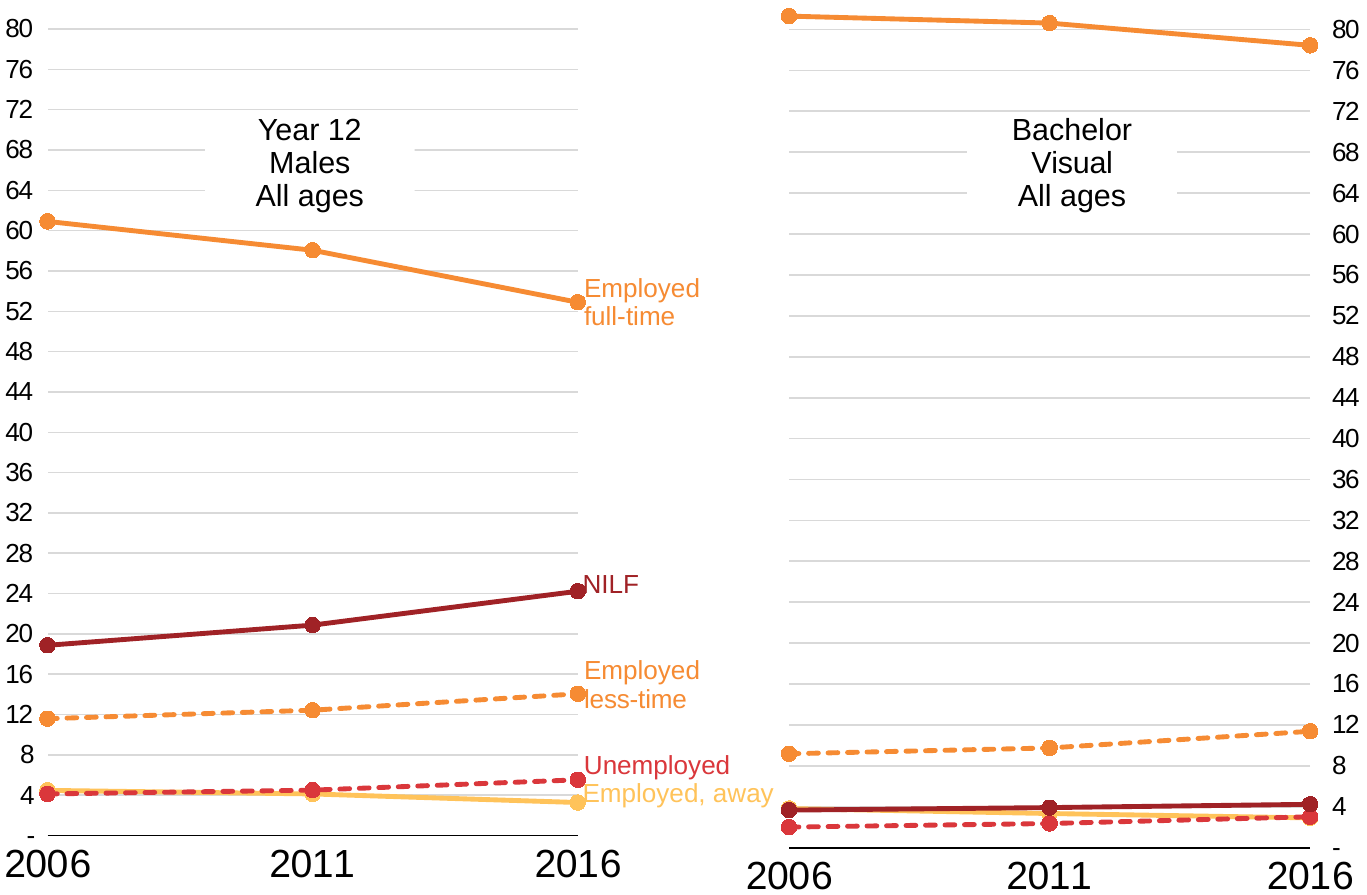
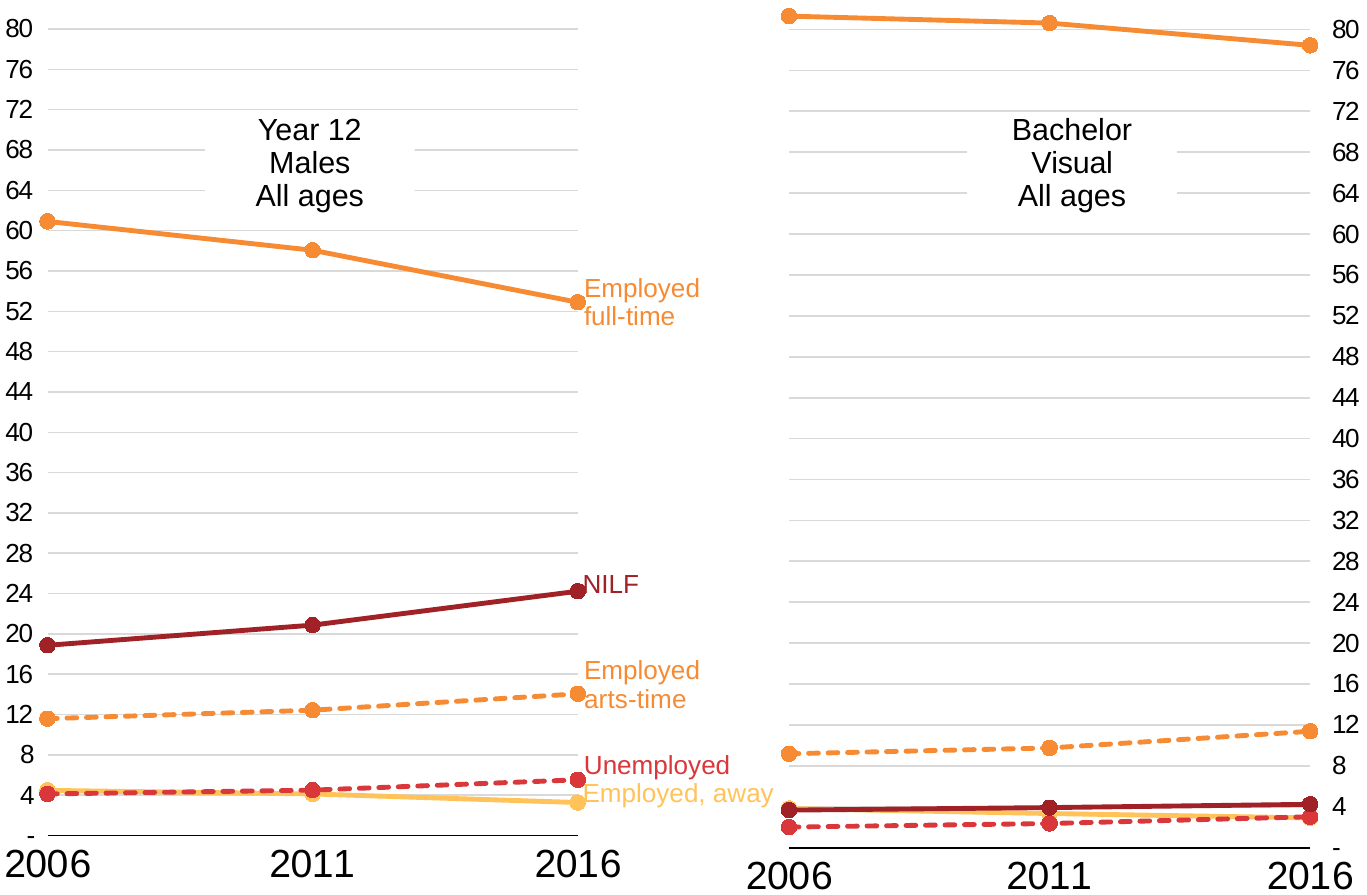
less-time: less-time -> arts-time
